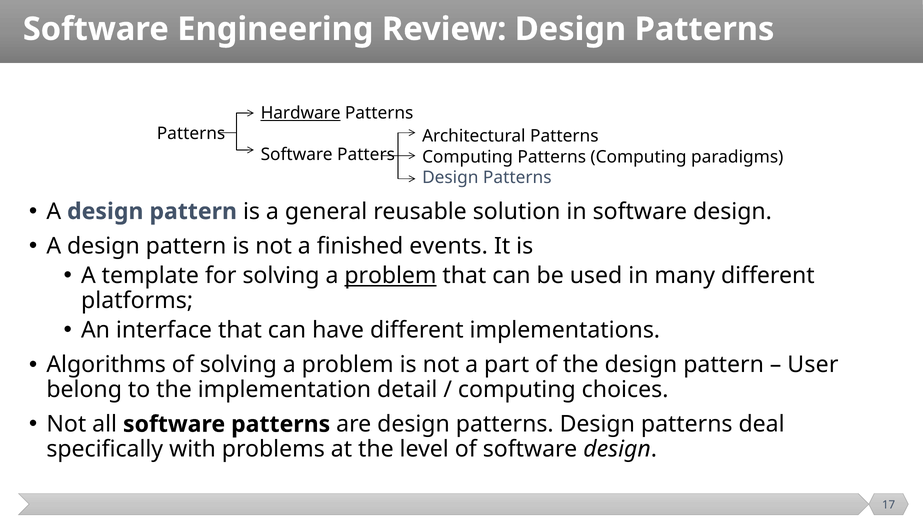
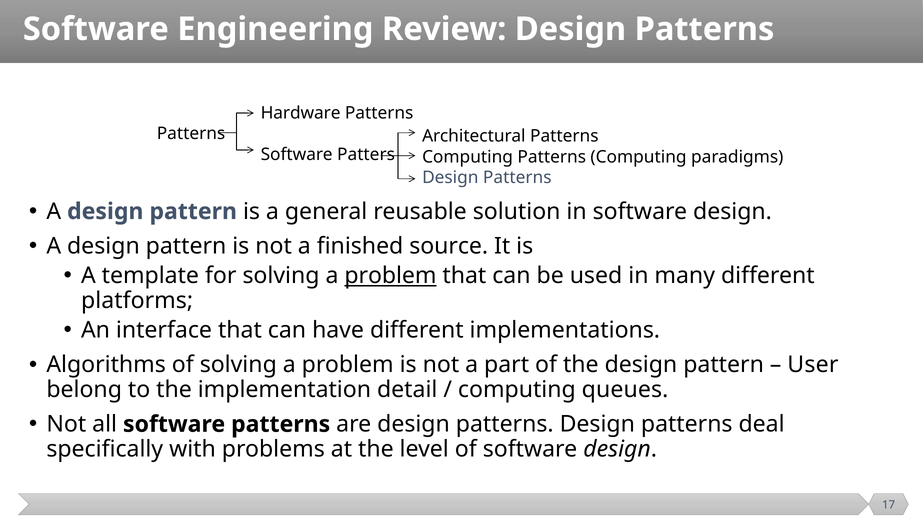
Hardware underline: present -> none
events: events -> source
choices: choices -> queues
